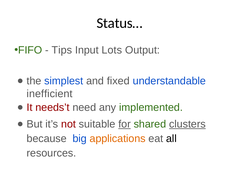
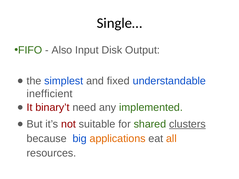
Status…: Status… -> Single…
Tips: Tips -> Also
Lots: Lots -> Disk
needs’t: needs’t -> binary’t
for underline: present -> none
all colour: black -> orange
